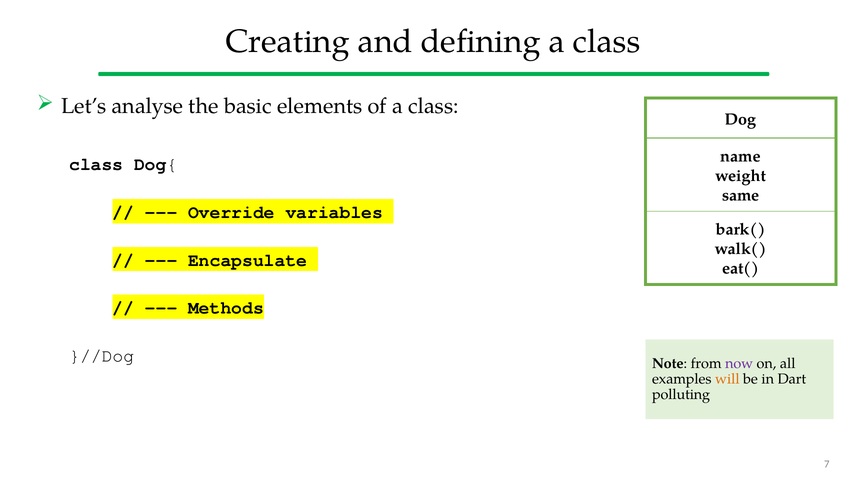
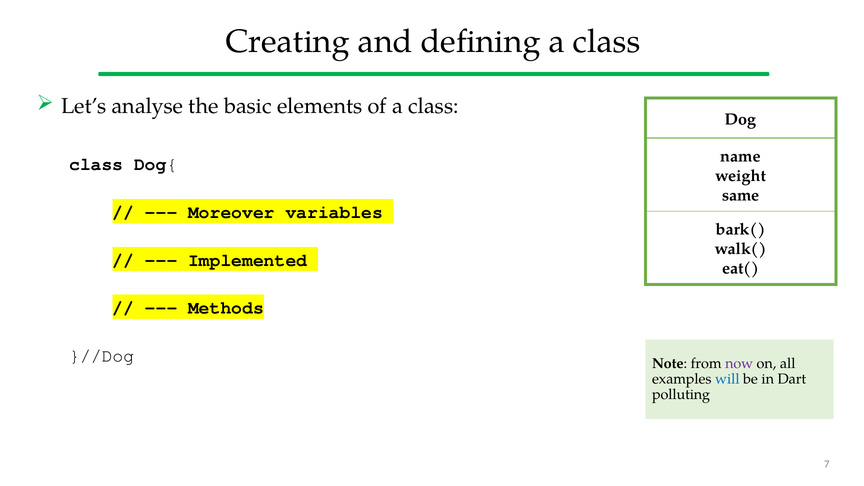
Override: Override -> Moreover
Encapsulate: Encapsulate -> Implemented
will colour: orange -> blue
